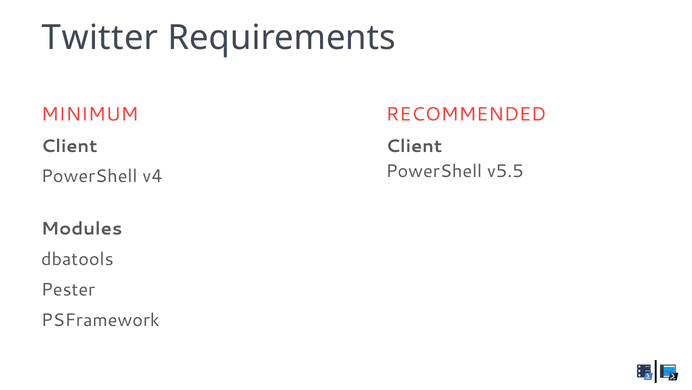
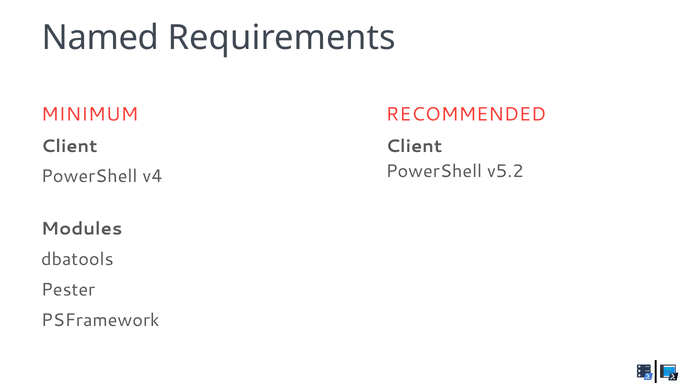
Twitter: Twitter -> Named
v5.5: v5.5 -> v5.2
